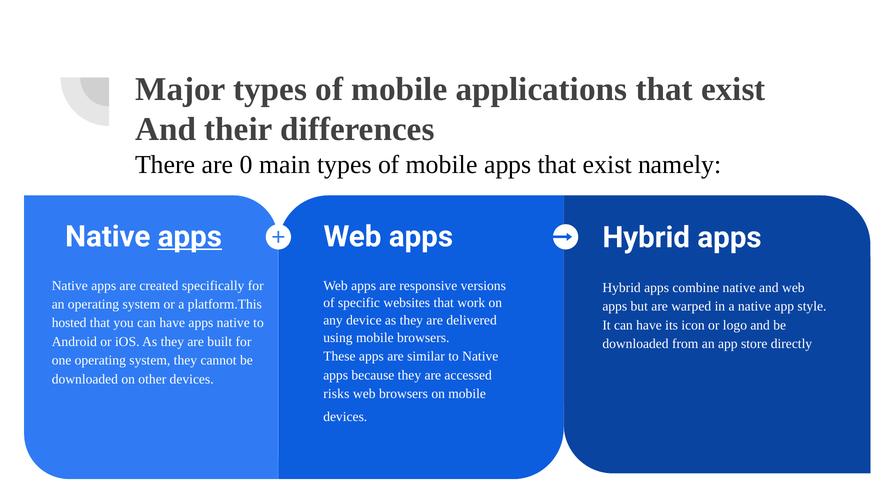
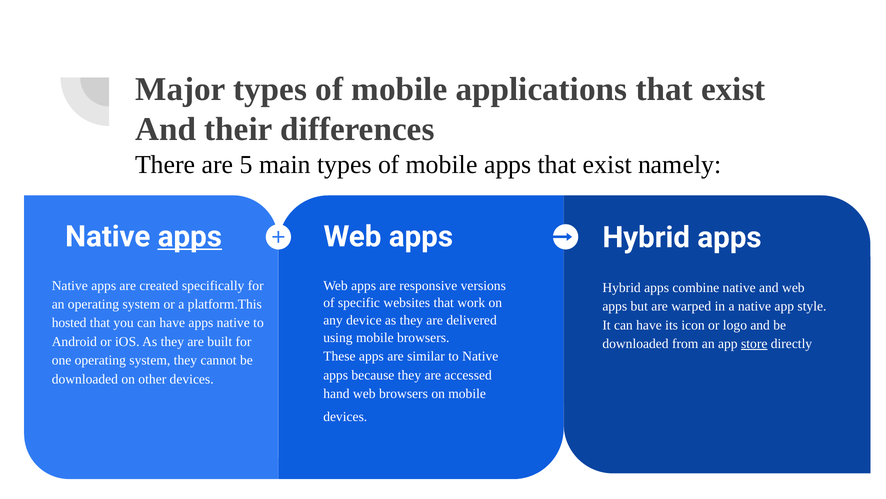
0: 0 -> 5
store underline: none -> present
risks: risks -> hand
